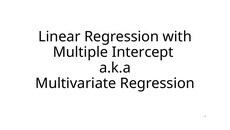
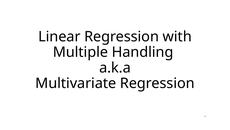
Intercept: Intercept -> Handling
